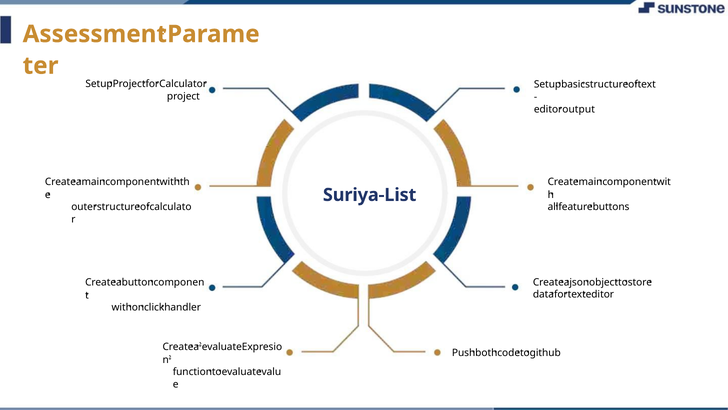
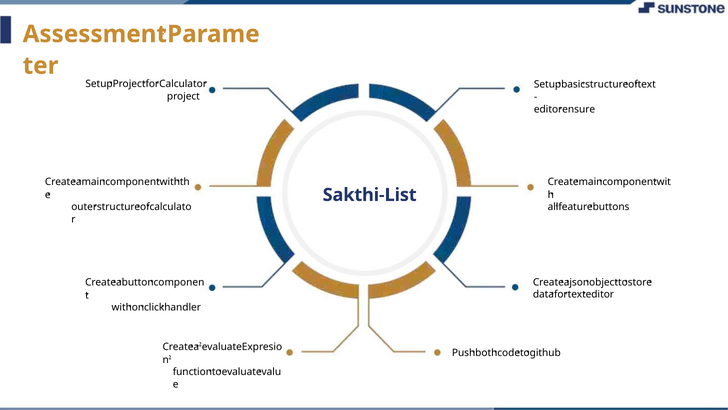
output: output -> ensure
Suriya-List: Suriya-List -> Sakthi-List
